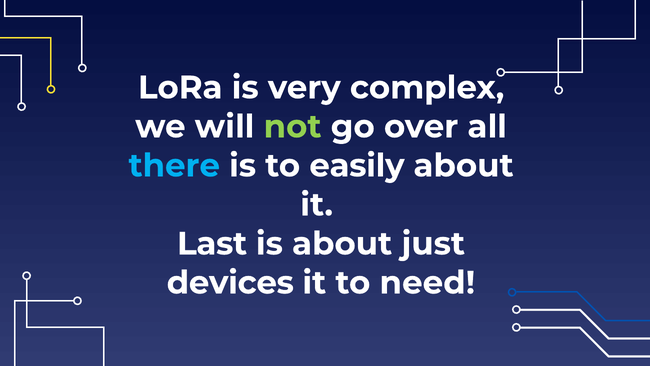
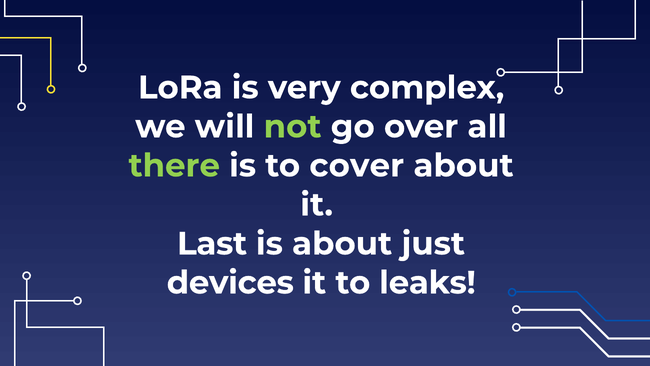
there colour: light blue -> light green
easily: easily -> cover
need: need -> leaks
